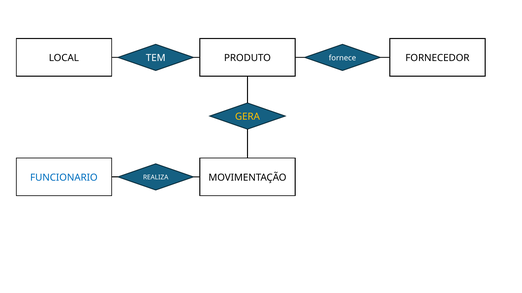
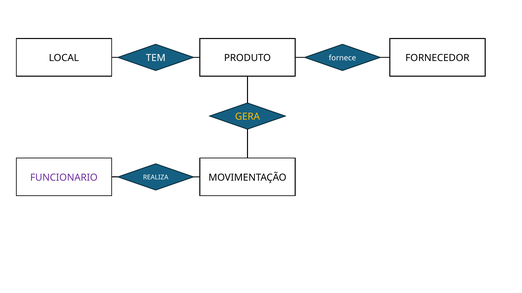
FUNCIONARIO colour: blue -> purple
